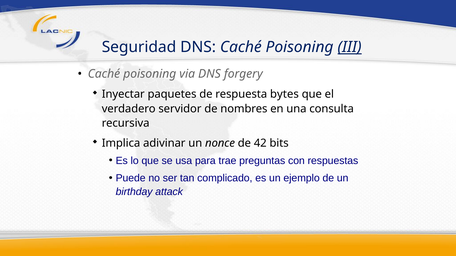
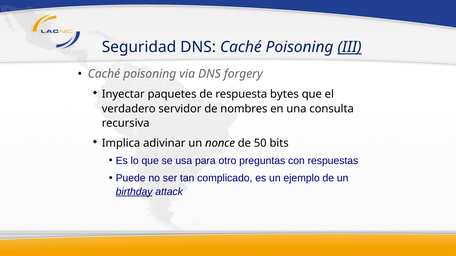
42: 42 -> 50
trae: trae -> otro
birthday underline: none -> present
